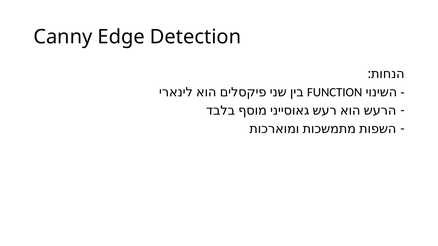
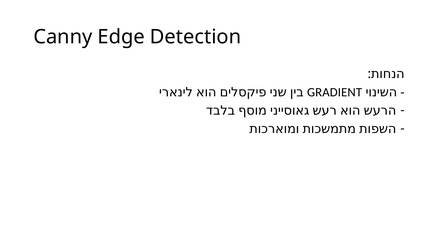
FUNCTION: FUNCTION -> GRADIENT
